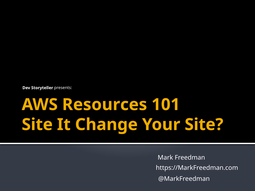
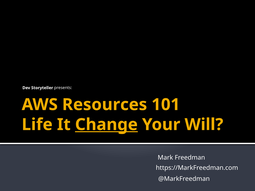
Site at (37, 125): Site -> Life
Change underline: none -> present
Your Site: Site -> Will
